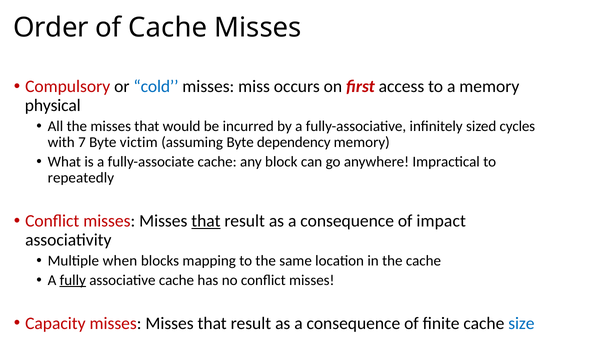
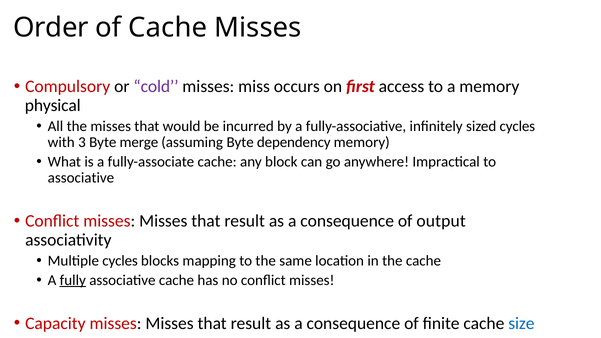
cold colour: blue -> purple
7: 7 -> 3
victim: victim -> merge
repeatedly at (81, 178): repeatedly -> associative
that at (206, 221) underline: present -> none
impact: impact -> output
Multiple when: when -> cycles
